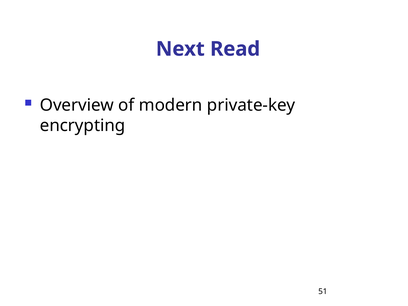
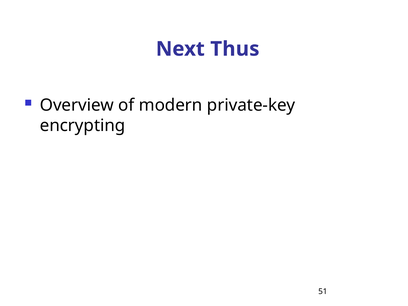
Read: Read -> Thus
